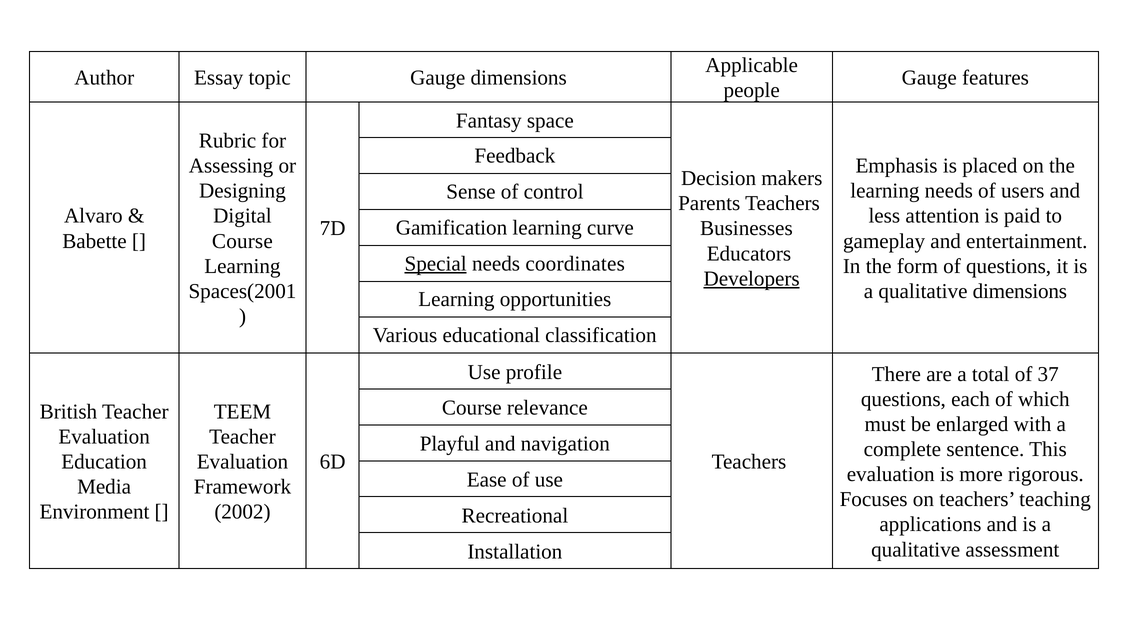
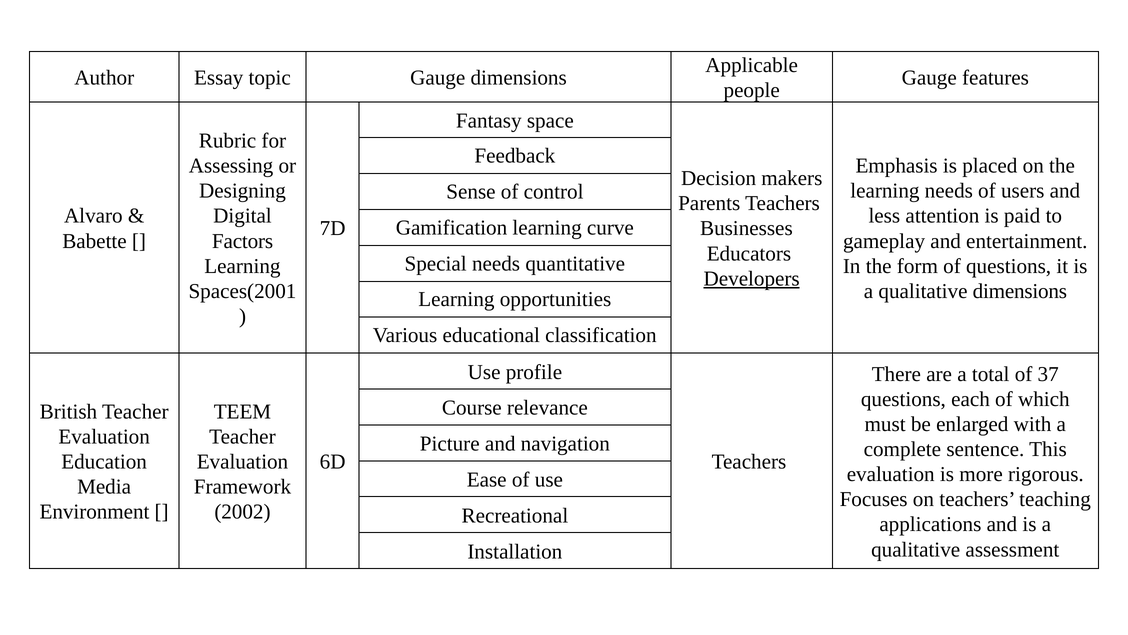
Course at (242, 241): Course -> Factors
Special underline: present -> none
coordinates: coordinates -> quantitative
Playful: Playful -> Picture
